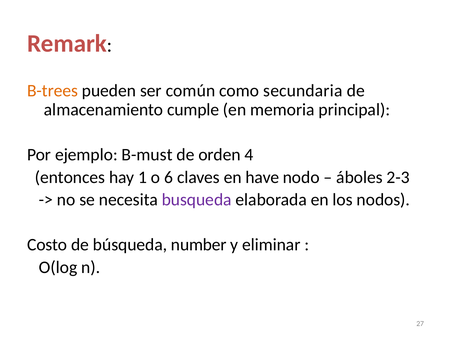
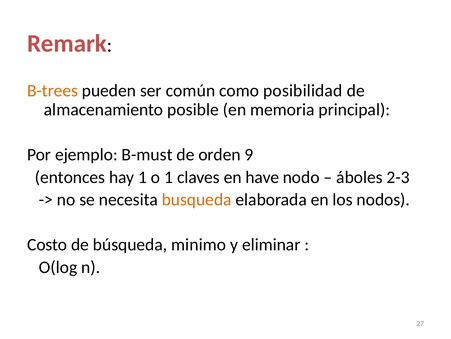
secundaria: secundaria -> posibilidad
cumple: cumple -> posible
4: 4 -> 9
o 6: 6 -> 1
busqueda colour: purple -> orange
number: number -> minimo
